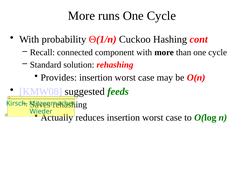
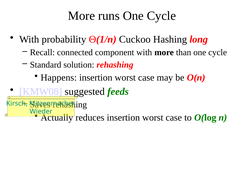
cont: cont -> long
Provides: Provides -> Happens
